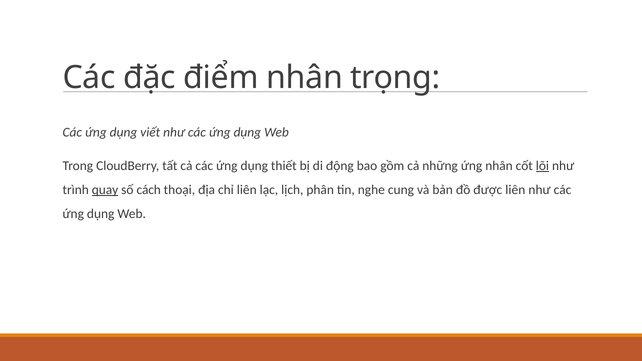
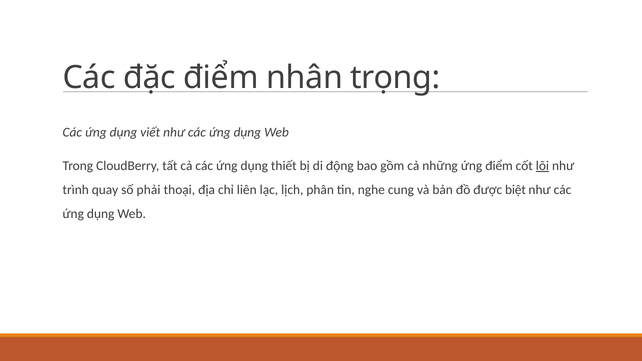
ứng nhân: nhân -> điểm
quay underline: present -> none
cách: cách -> phải
được liên: liên -> biệt
